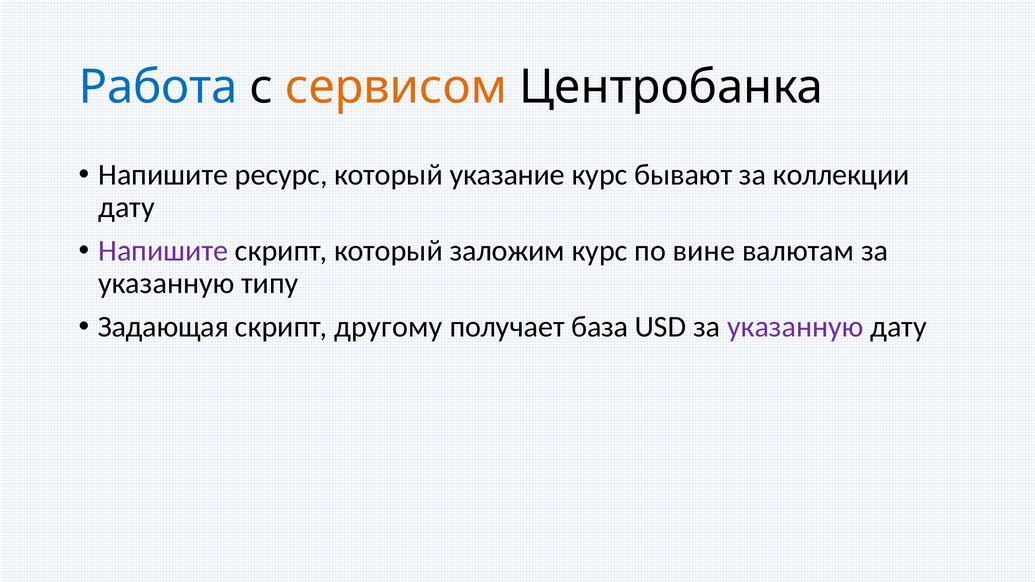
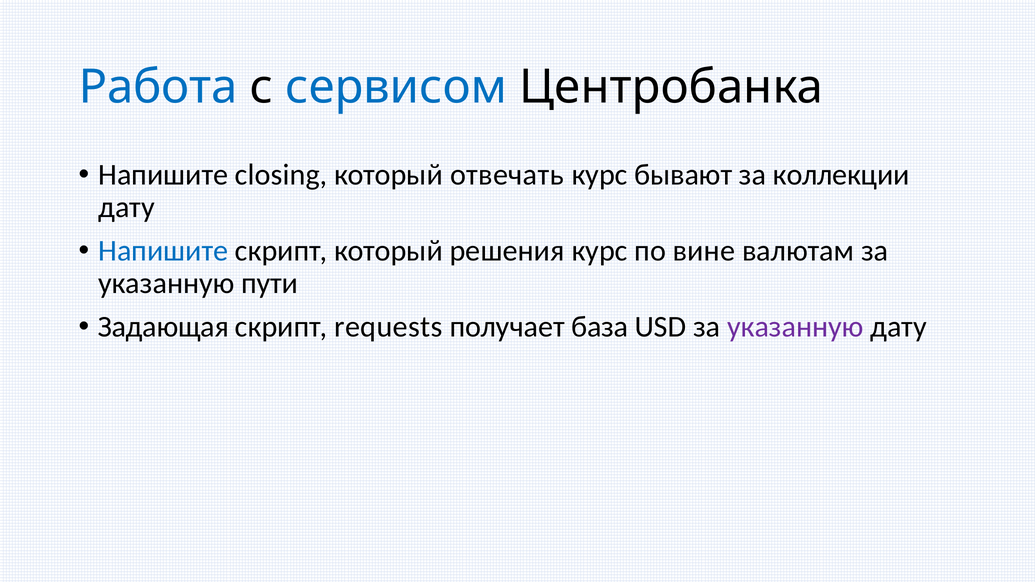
сервисом colour: orange -> blue
ресурс: ресурс -> closing
указание: указание -> отвечать
Напишите at (163, 251) colour: purple -> blue
заложим: заложим -> решения
типу: типу -> пути
другому: другому -> requests
